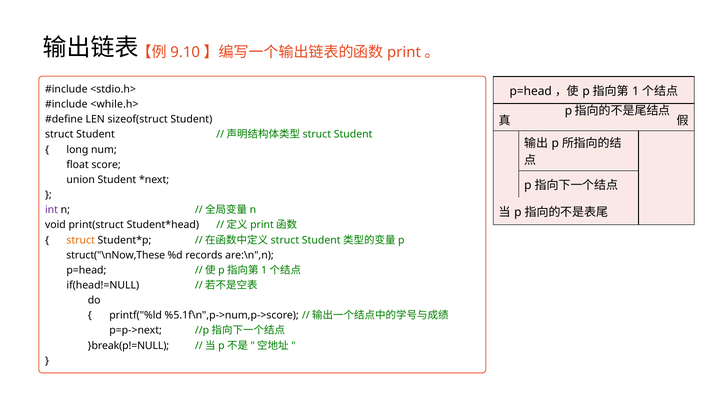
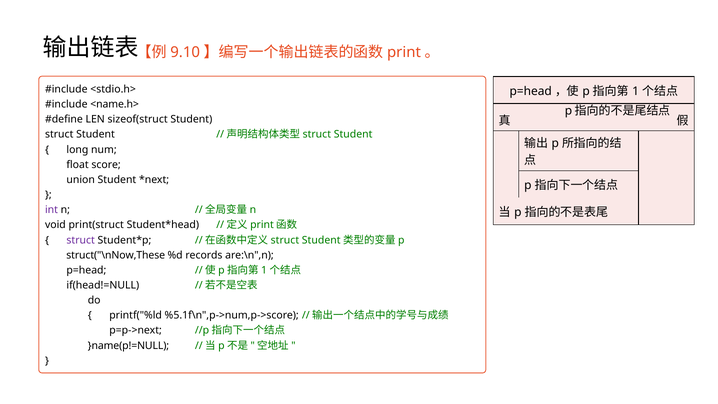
<while.h>: <while.h> -> <name.h>
struct at (81, 240) colour: orange -> purple
}break(p!=NULL: }break(p!=NULL -> }name(p!=NULL
